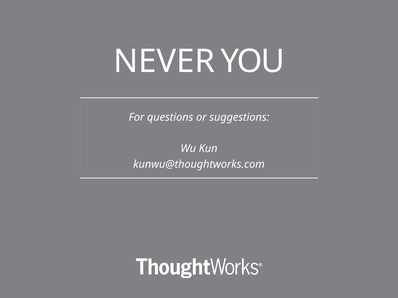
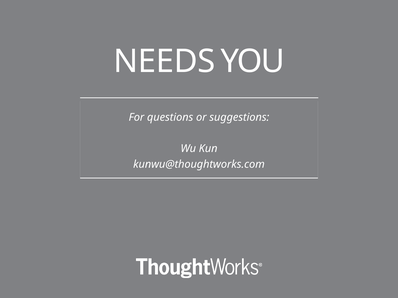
NEVER: NEVER -> NEEDS
